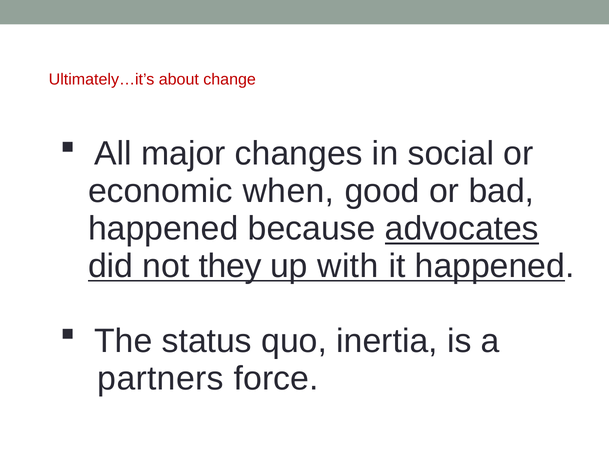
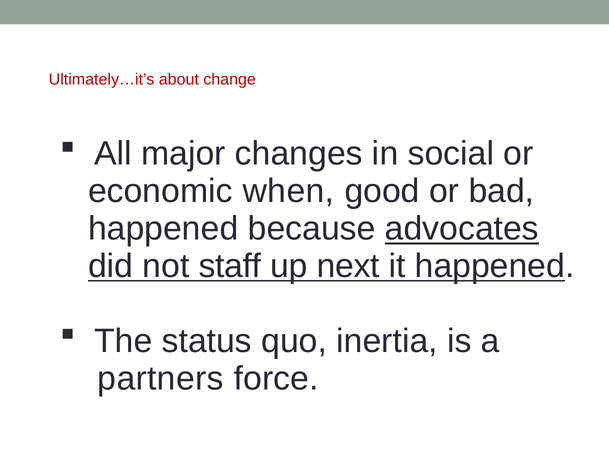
they: they -> staff
with: with -> next
